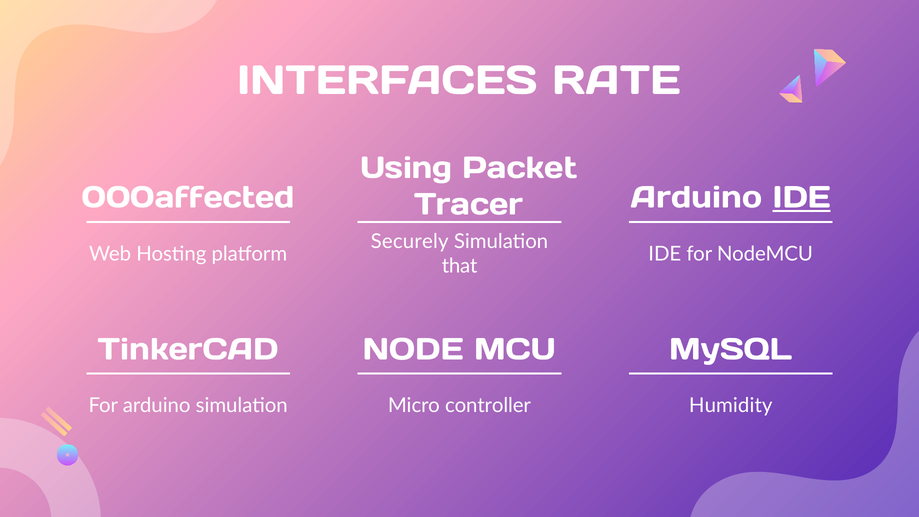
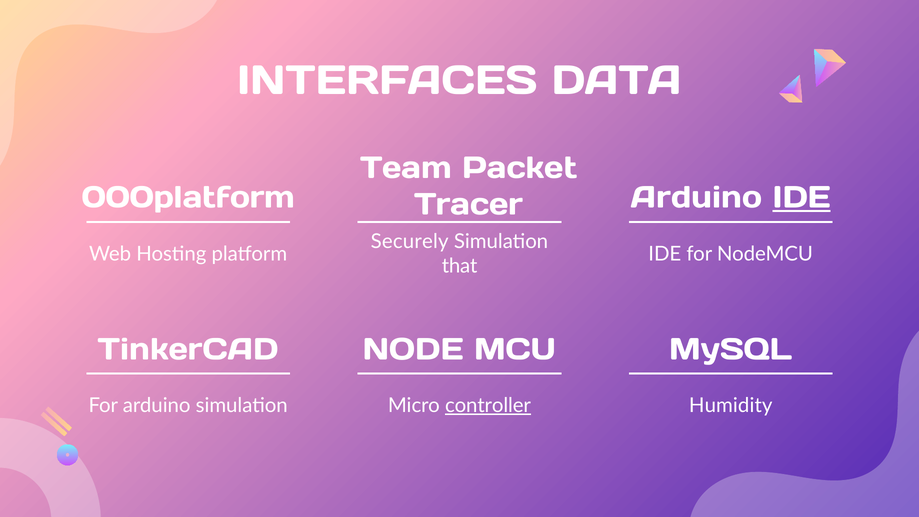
RATE: RATE -> DATA
Using: Using -> Team
000affected: 000affected -> 000platform
controller underline: none -> present
